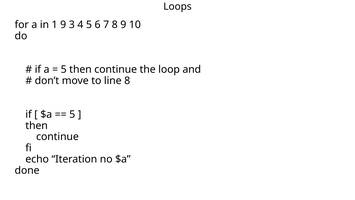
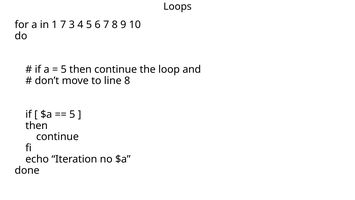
1 9: 9 -> 7
